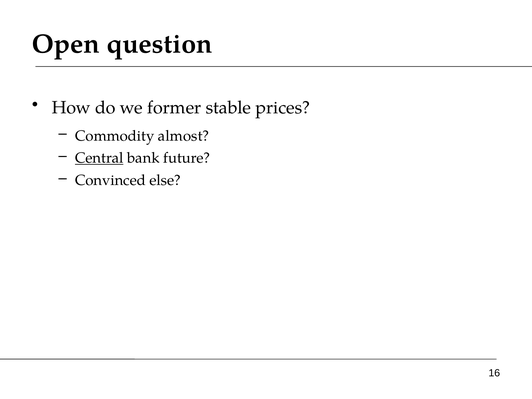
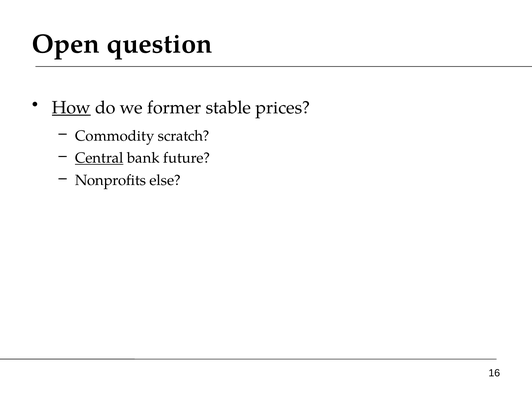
How underline: none -> present
almost: almost -> scratch
Convinced: Convinced -> Nonprofits
